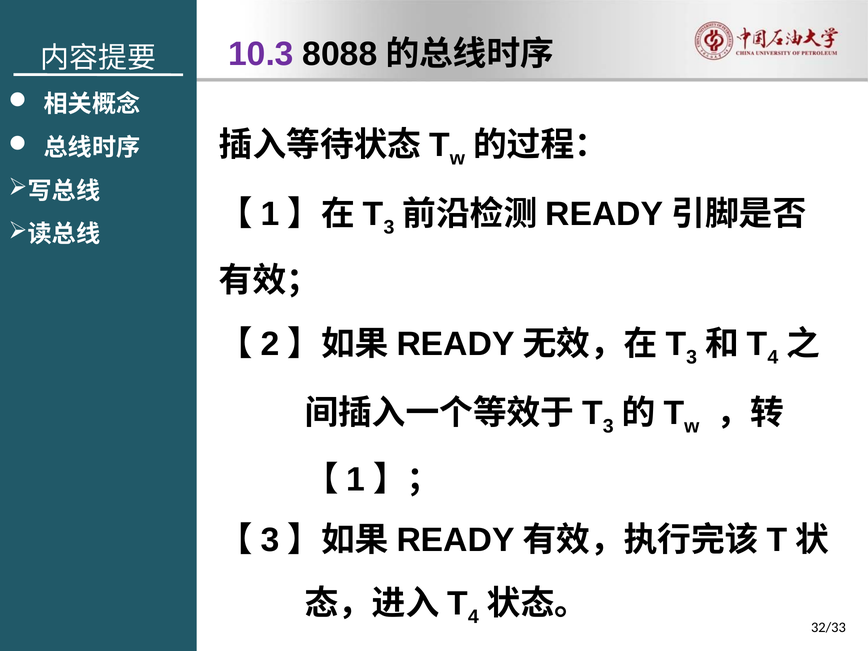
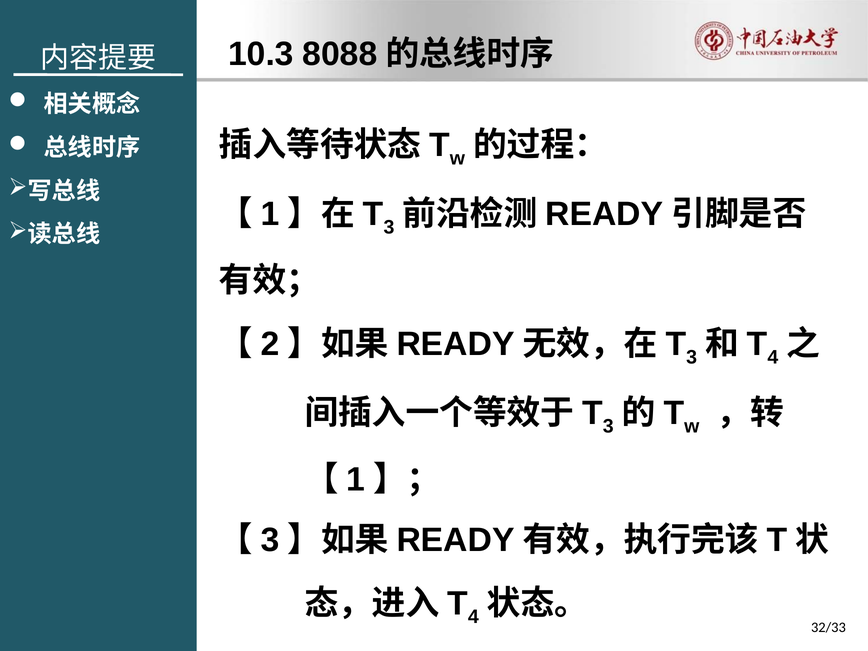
10.3 colour: purple -> black
